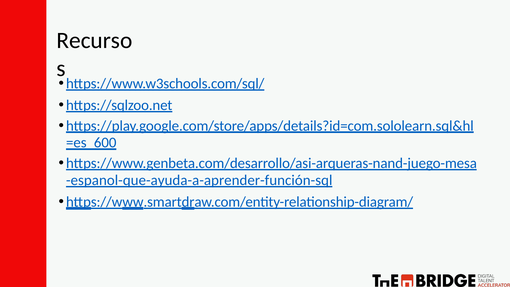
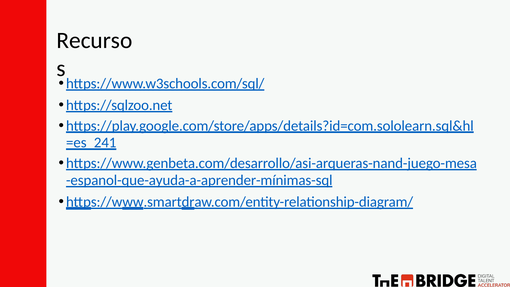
=es_600: =es_600 -> =es_241
espanol-que-ayuda-a-aprender-función-sql: espanol-que-ayuda-a-aprender-función-sql -> espanol-que-ayuda-a-aprender-mínimas-sql
